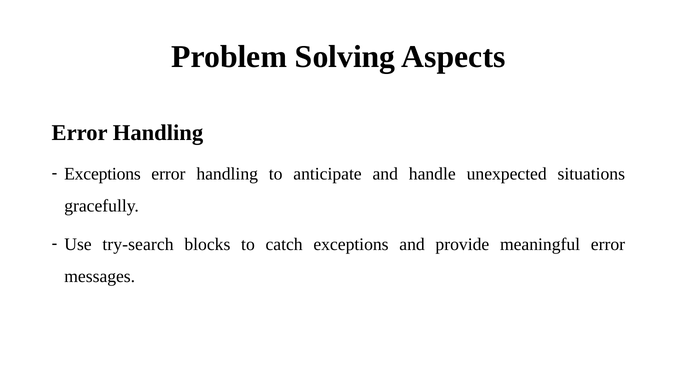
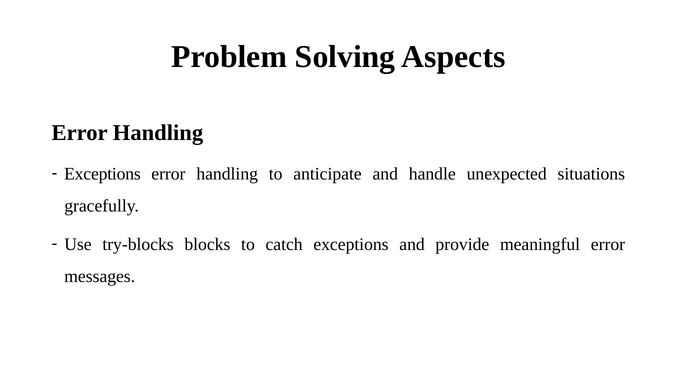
try-search: try-search -> try-blocks
